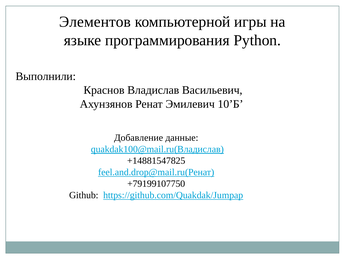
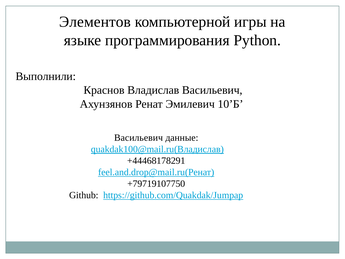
Добавление at (139, 137): Добавление -> Васильевич
+14881547825: +14881547825 -> +44468178291
+79199107750: +79199107750 -> +79719107750
